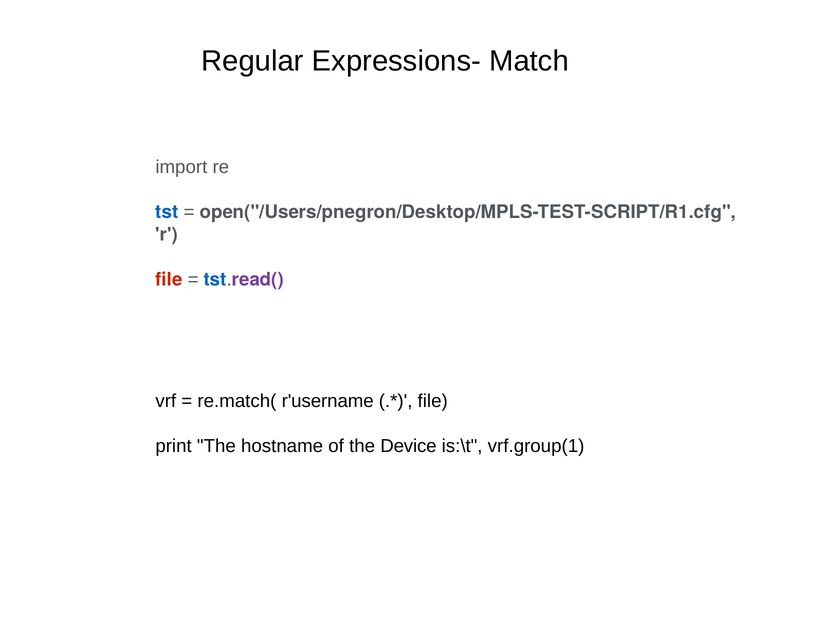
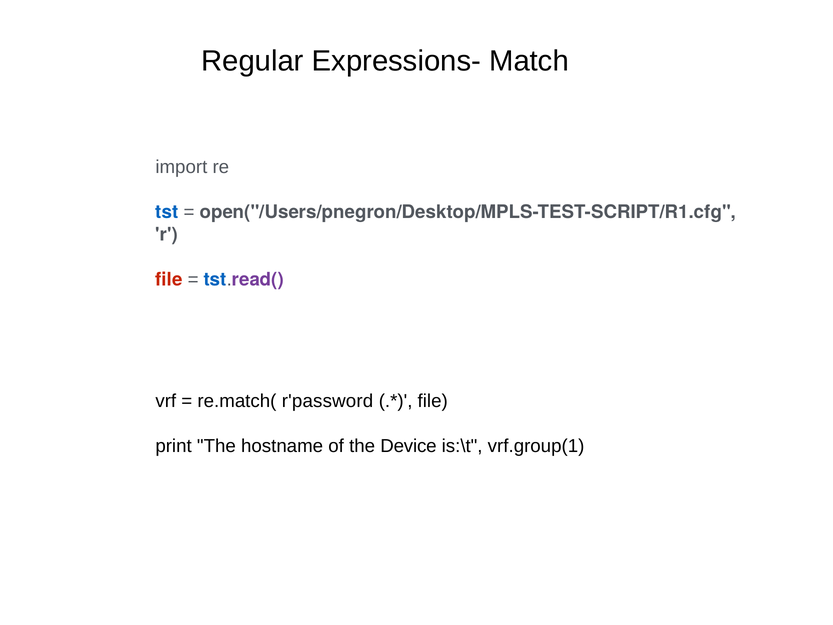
r'username: r'username -> r'password
